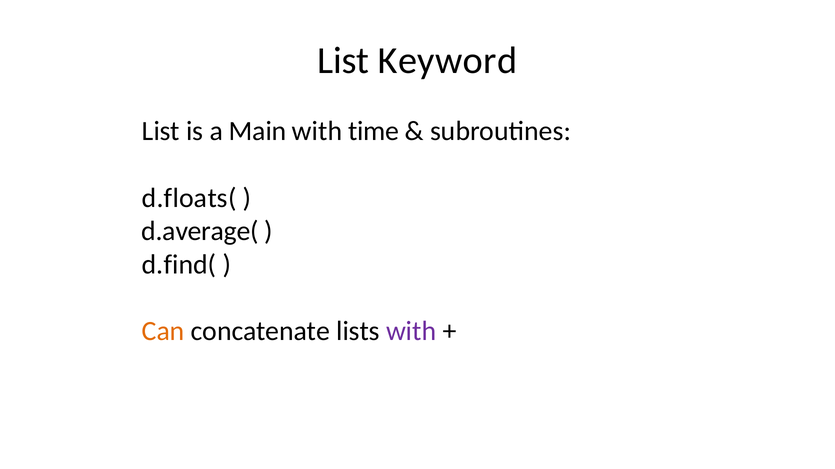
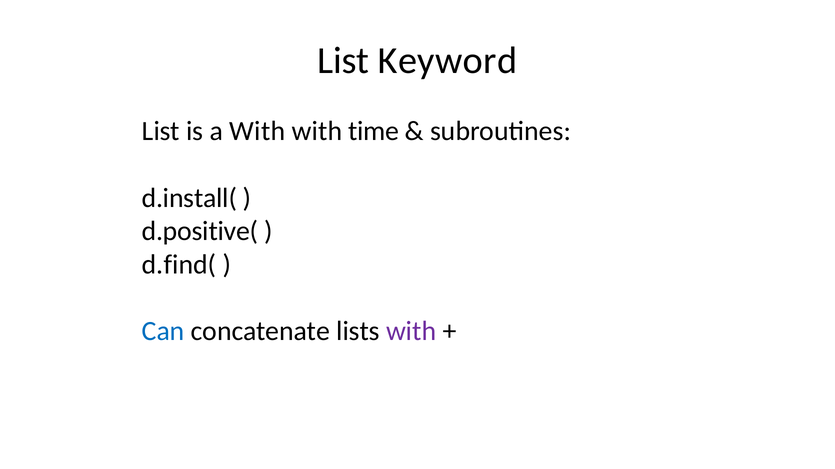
a Main: Main -> With
d.floats(: d.floats( -> d.install(
d.average(: d.average( -> d.positive(
Can colour: orange -> blue
